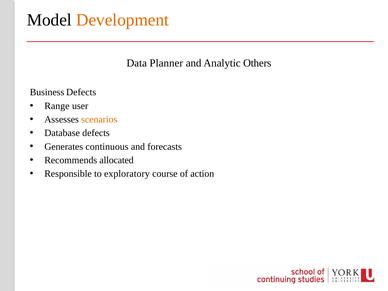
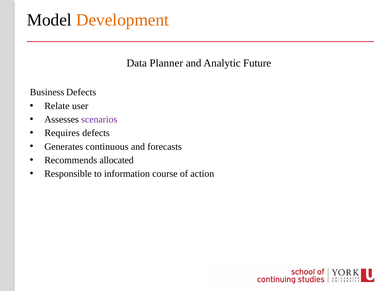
Others: Others -> Future
Range: Range -> Relate
scenarios colour: orange -> purple
Database: Database -> Requires
exploratory: exploratory -> information
